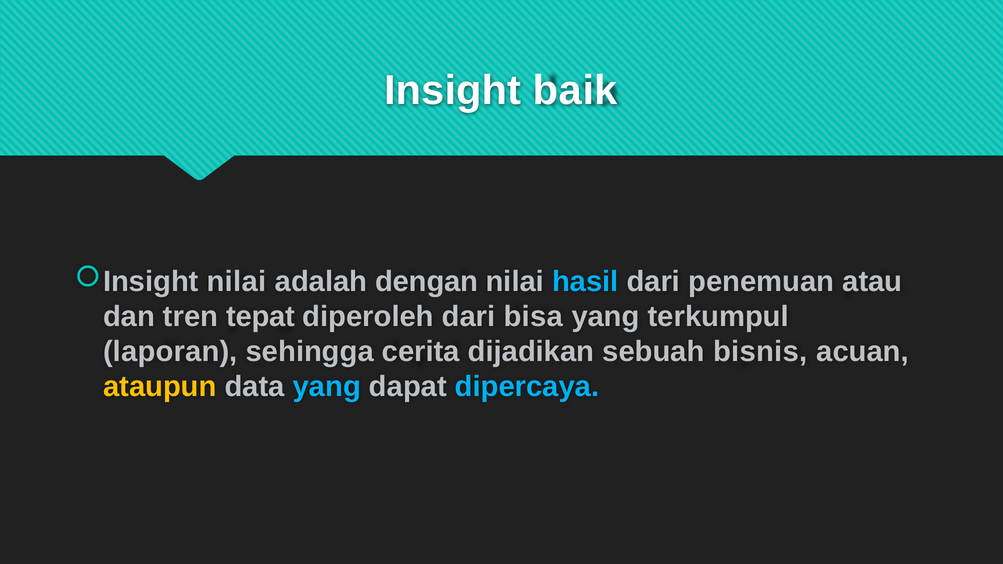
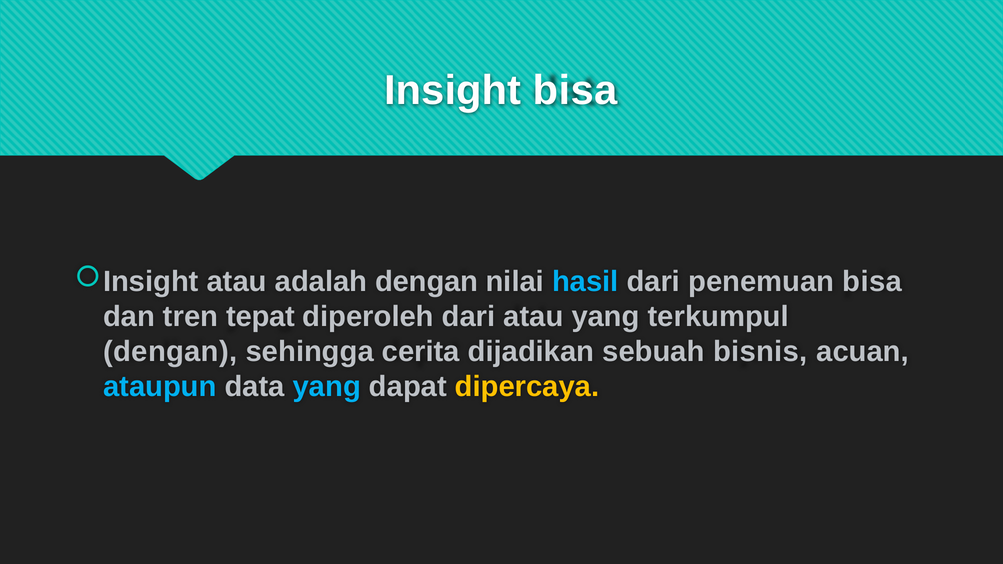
Insight baik: baik -> bisa
nilai at (237, 282): nilai -> atau
penemuan atau: atau -> bisa
dari bisa: bisa -> atau
laporan at (170, 352): laporan -> dengan
ataupun colour: yellow -> light blue
dipercaya colour: light blue -> yellow
